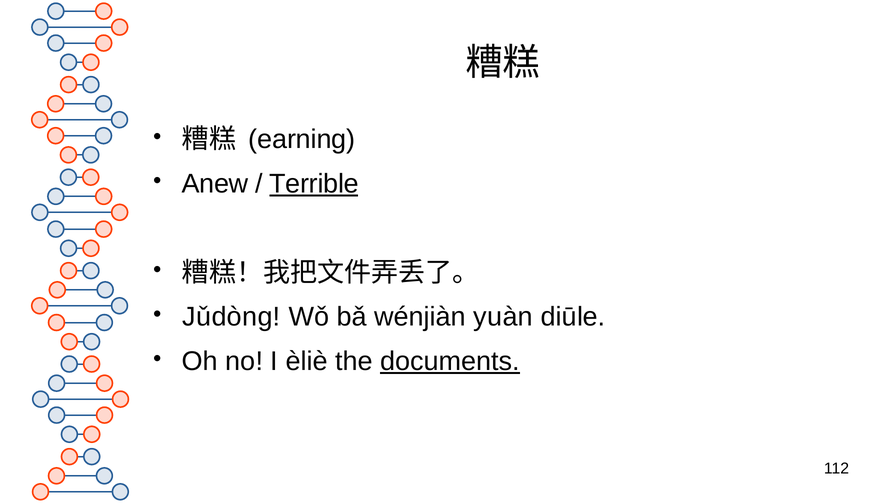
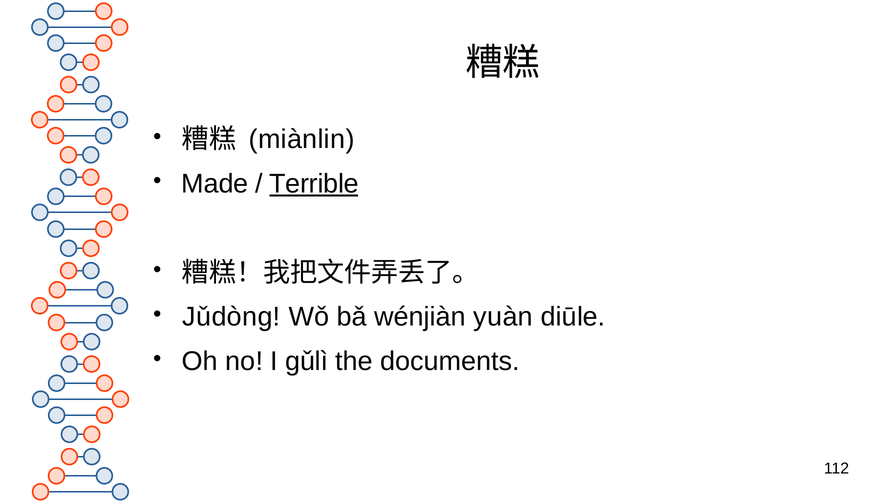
earning: earning -> miànlin
Anew: Anew -> Made
èliè: èliè -> gǔlì
documents underline: present -> none
